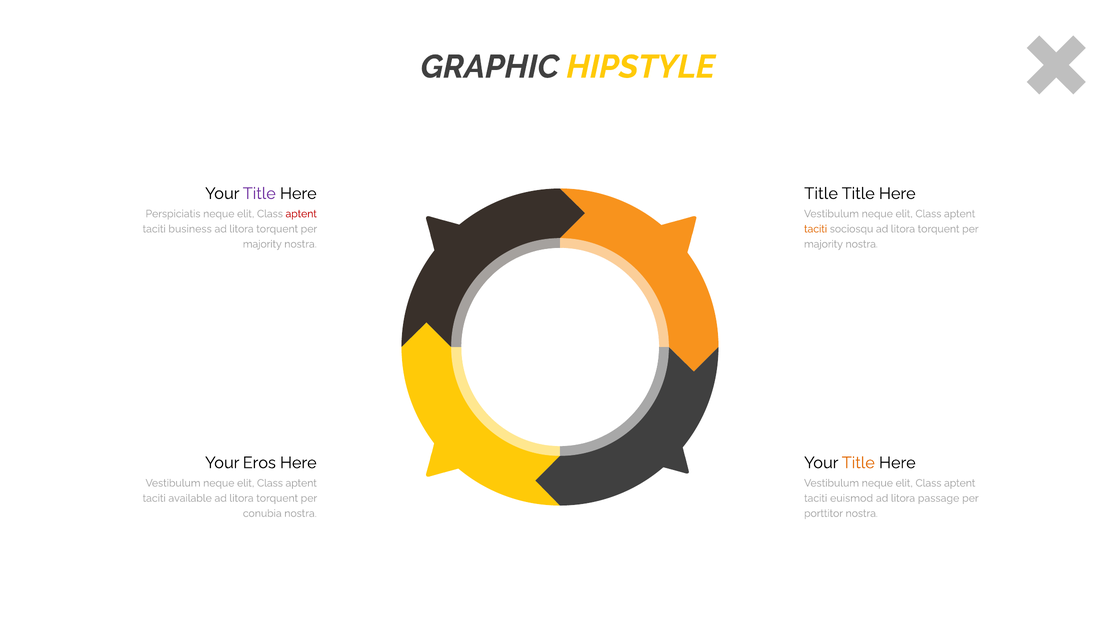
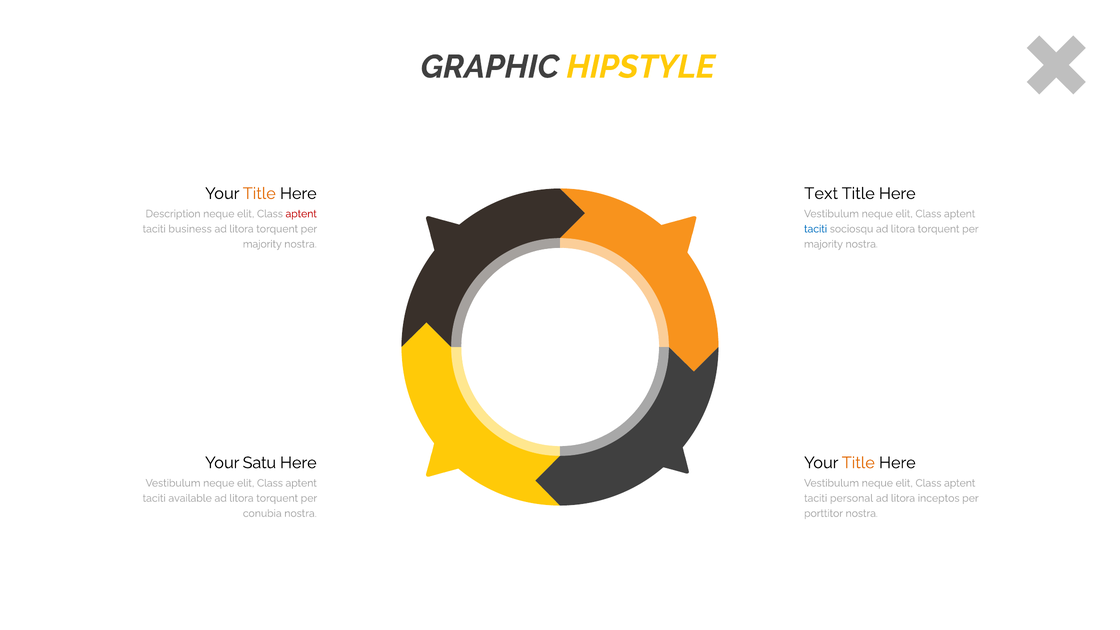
Title at (259, 194) colour: purple -> orange
Title at (821, 194): Title -> Text
Perspiciatis: Perspiciatis -> Description
taciti at (816, 229) colour: orange -> blue
Eros: Eros -> Satu
euismod: euismod -> personal
passage: passage -> inceptos
